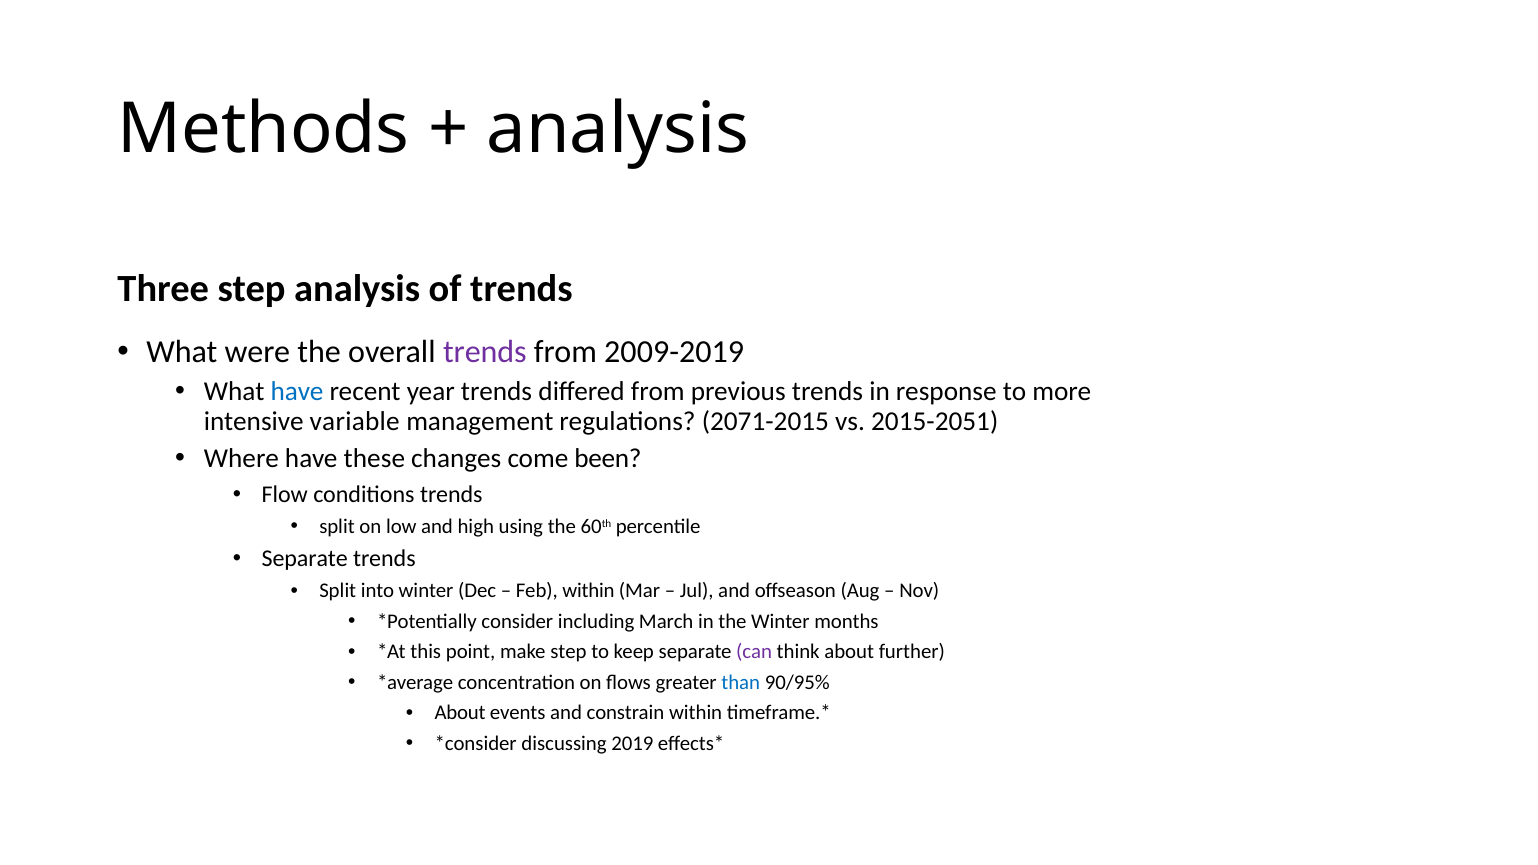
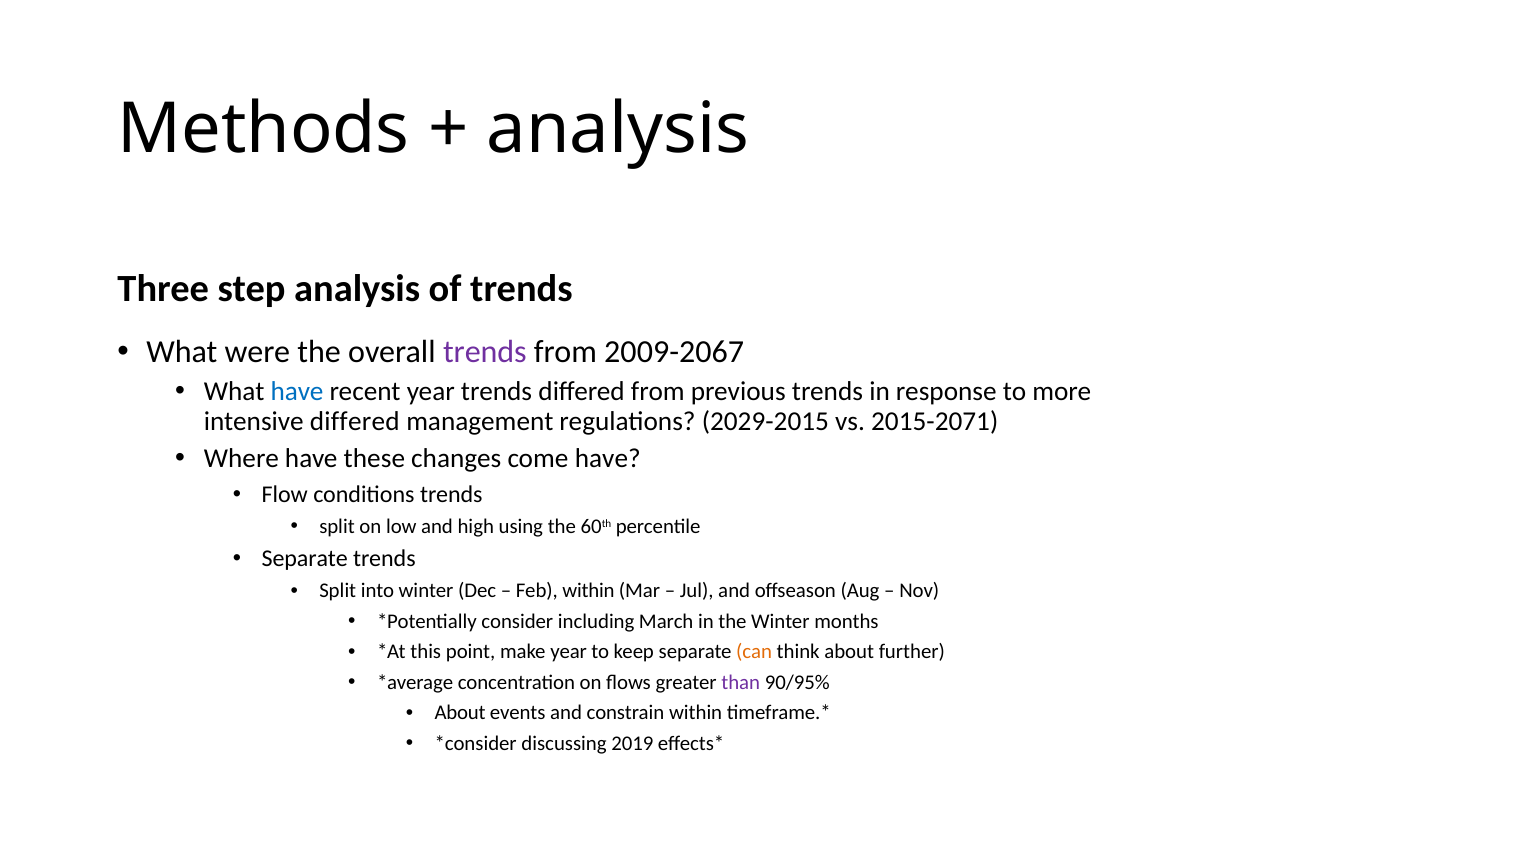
2009-2019: 2009-2019 -> 2009-2067
intensive variable: variable -> differed
2071-2015: 2071-2015 -> 2029-2015
2015-2051: 2015-2051 -> 2015-2071
come been: been -> have
make step: step -> year
can colour: purple -> orange
than colour: blue -> purple
